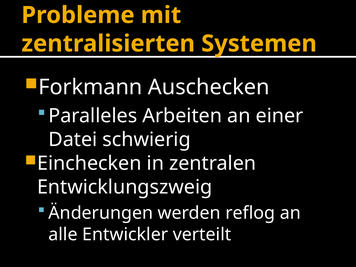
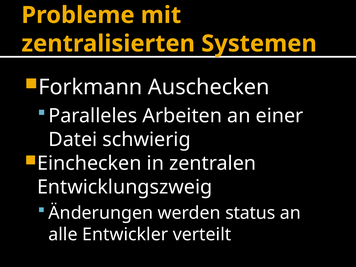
reflog: reflog -> status
